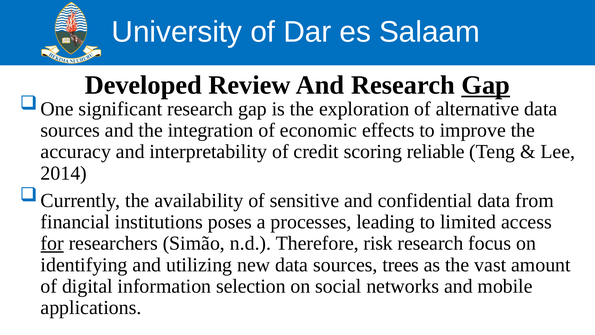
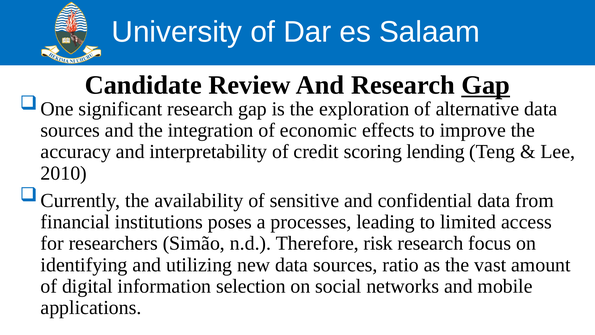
Developed: Developed -> Candidate
reliable: reliable -> lending
2014: 2014 -> 2010
for underline: present -> none
trees: trees -> ratio
